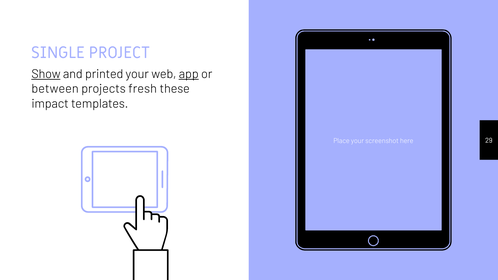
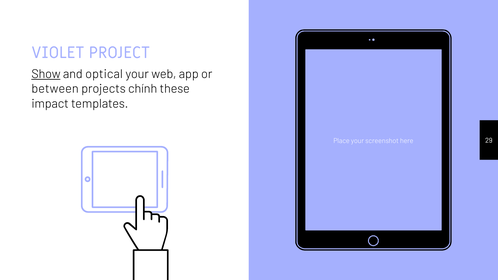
SINGLE: SINGLE -> VIOLET
printed: printed -> optical
app underline: present -> none
fresh: fresh -> chính
